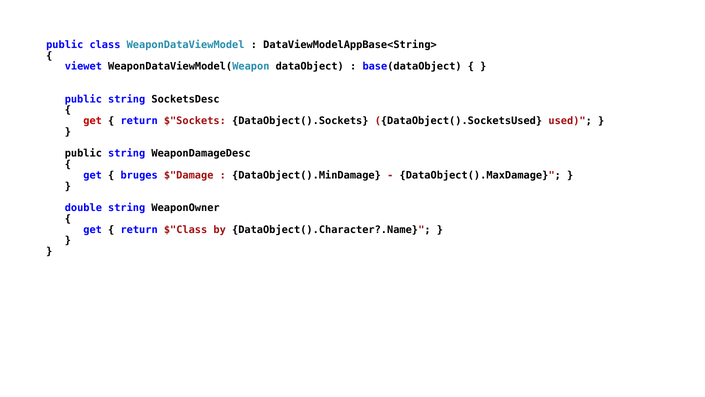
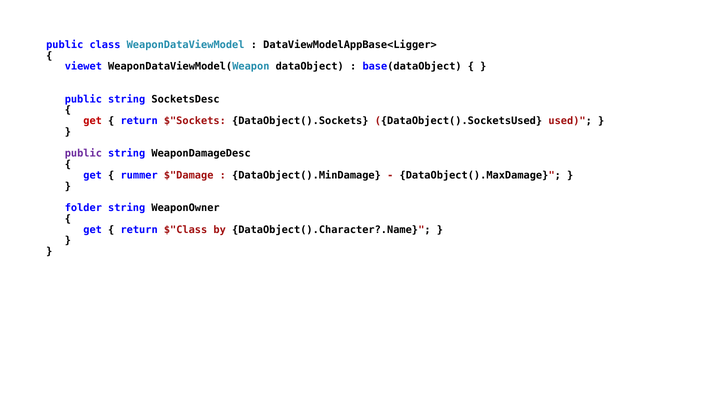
DataViewModelAppBase<String>: DataViewModelAppBase<String> -> DataViewModelAppBase<Ligger>
public at (83, 153) colour: black -> purple
bruges: bruges -> rummer
double: double -> folder
